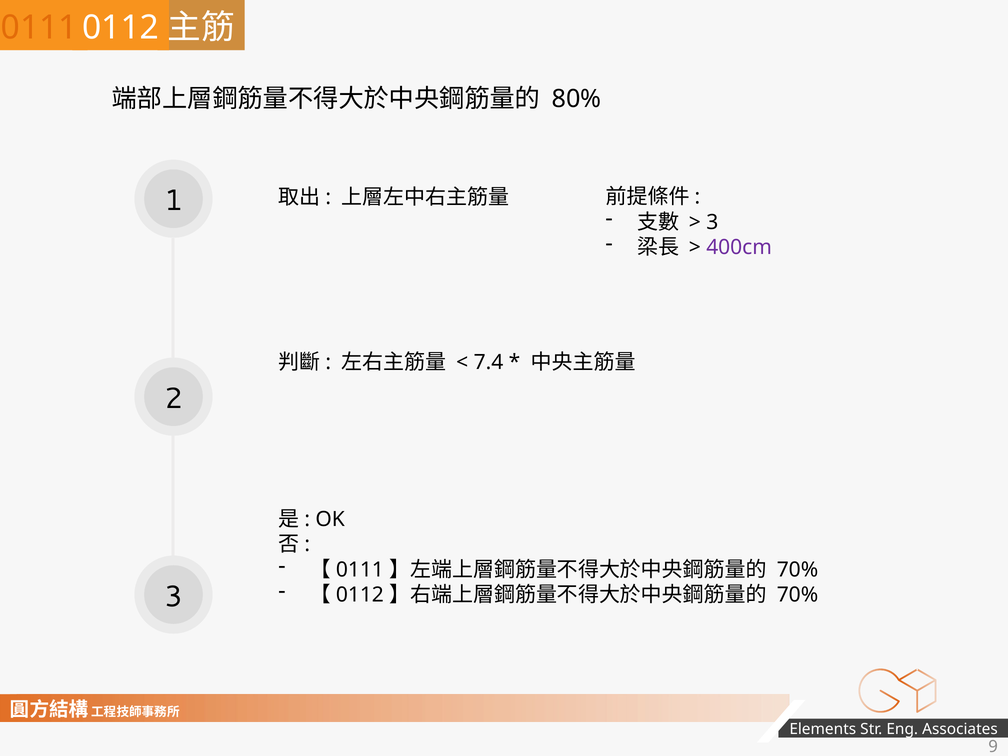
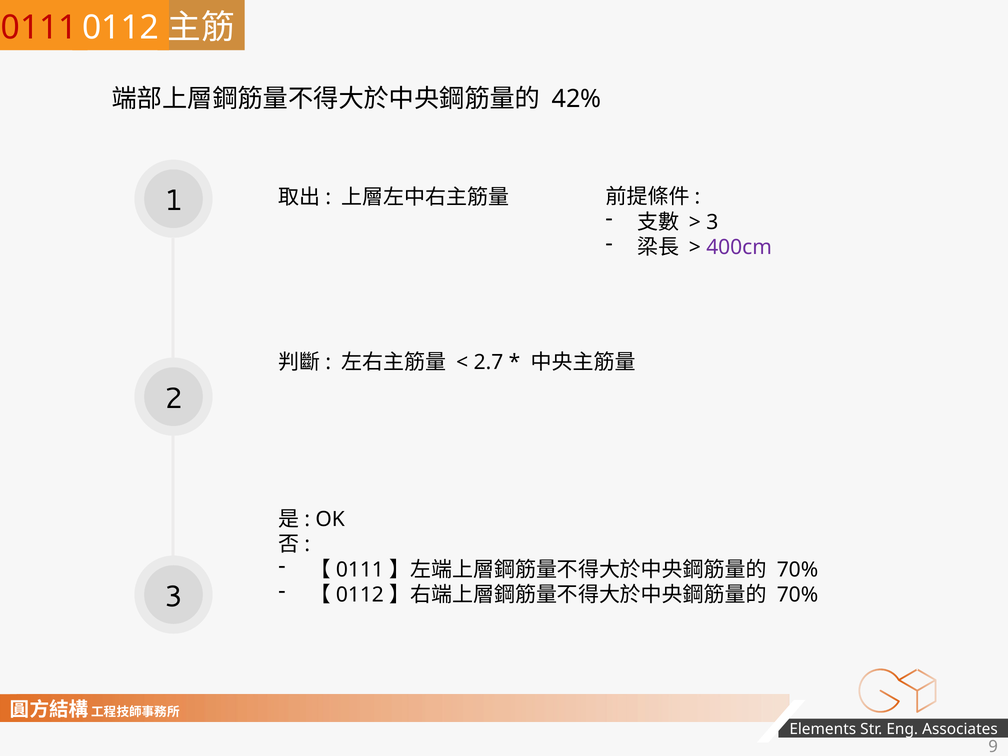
0111 colour: orange -> red
80%: 80% -> 42%
7.4: 7.4 -> 2.7
